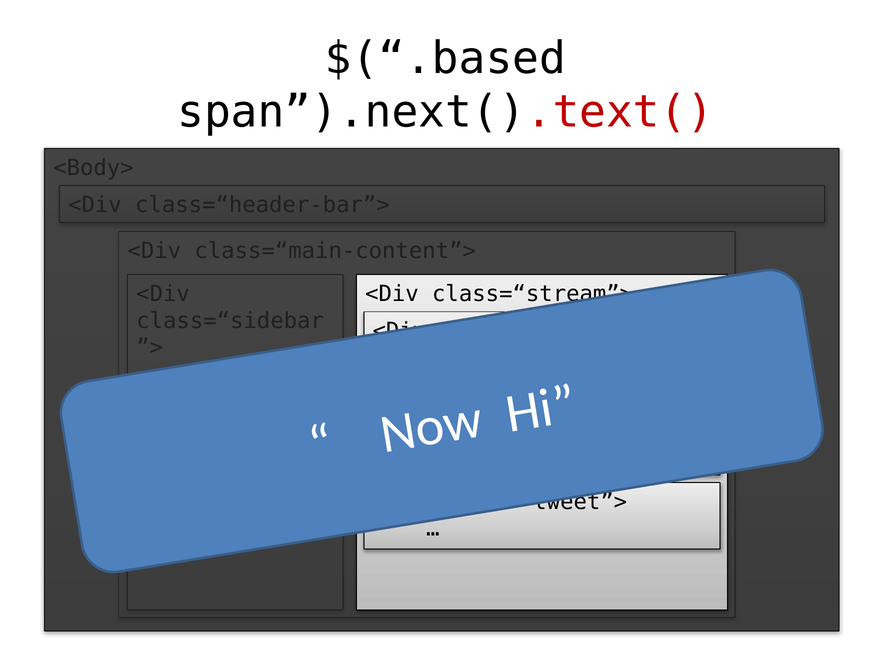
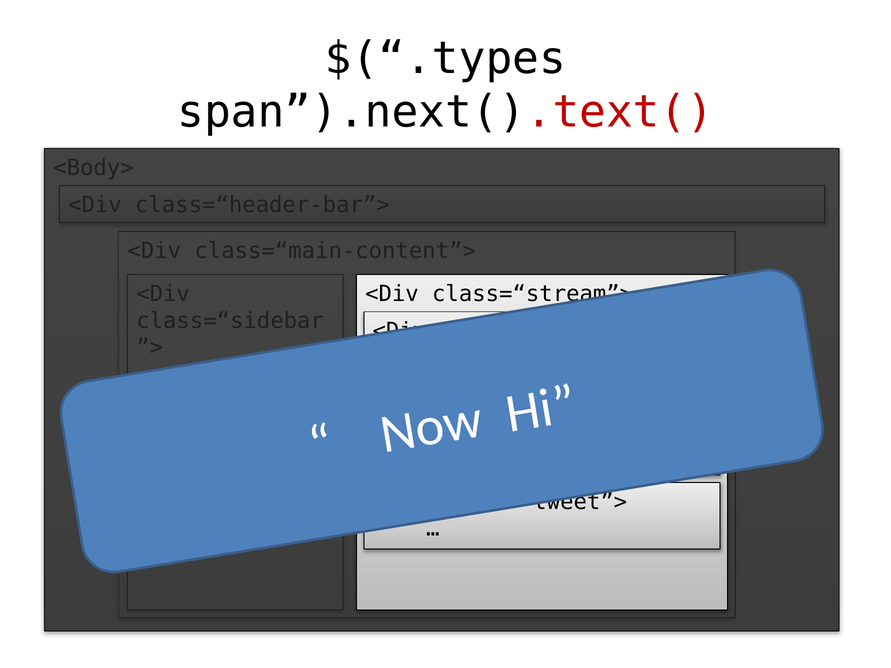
$(“.based: $(“.based -> $(“.types
